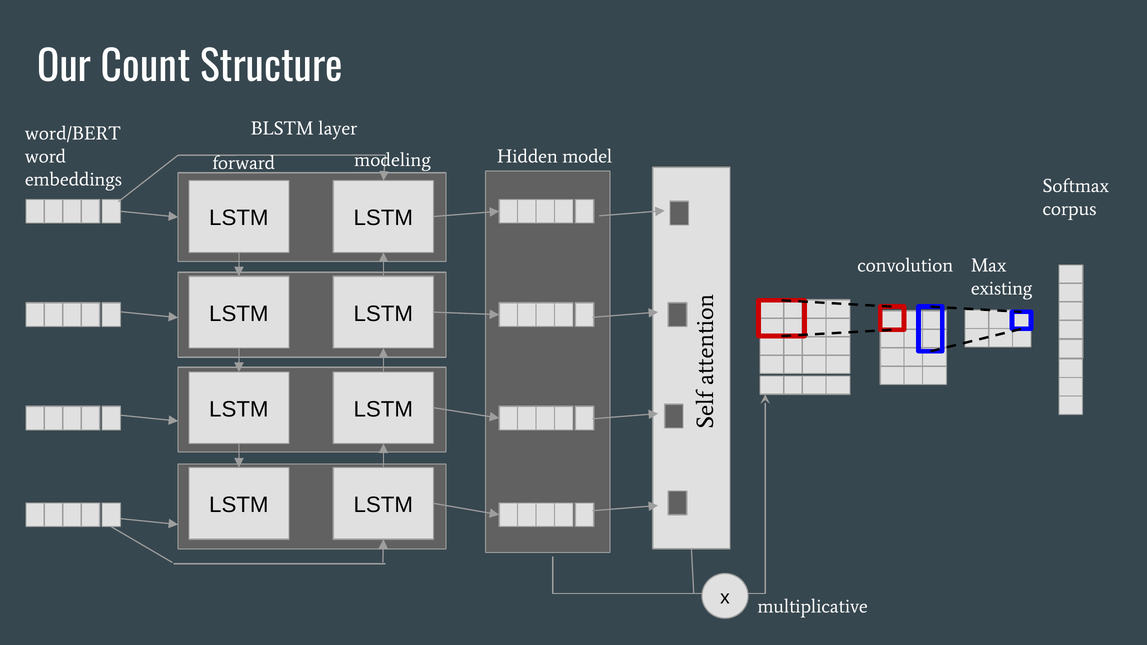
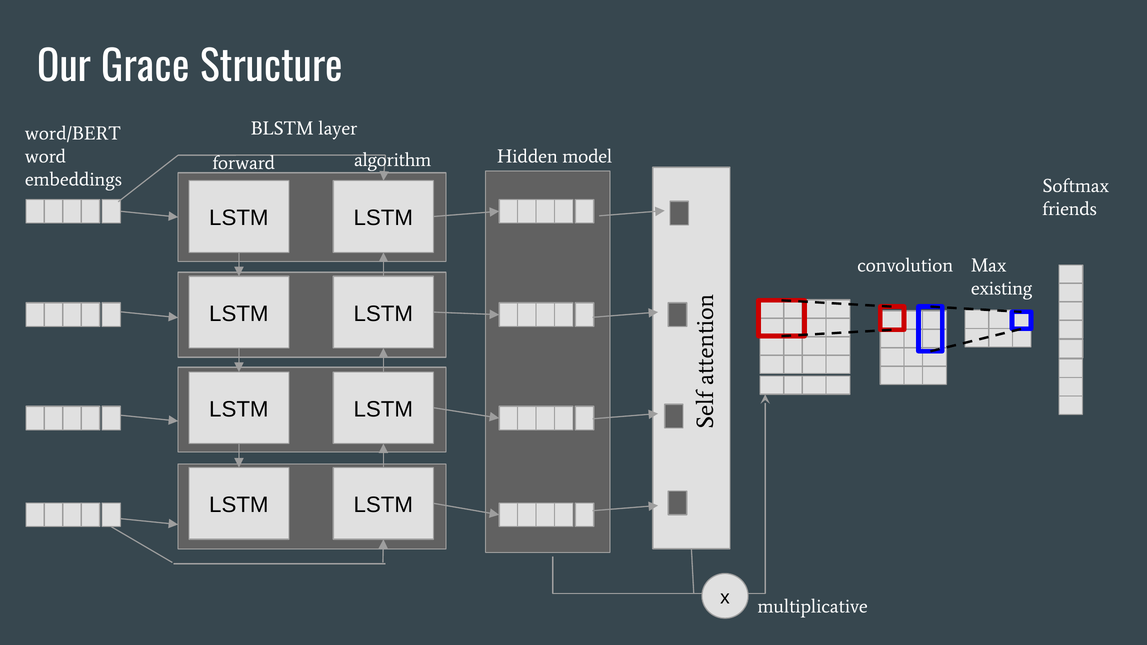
Count: Count -> Grace
modeling: modeling -> algorithm
corpus: corpus -> friends
